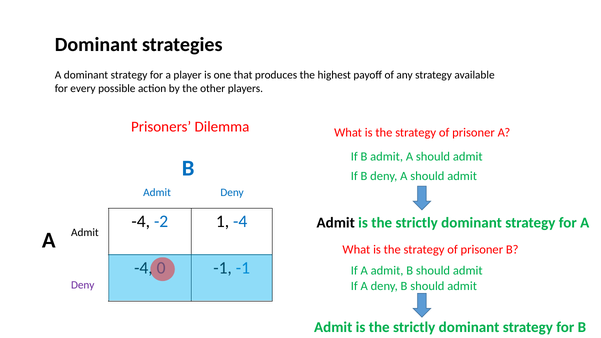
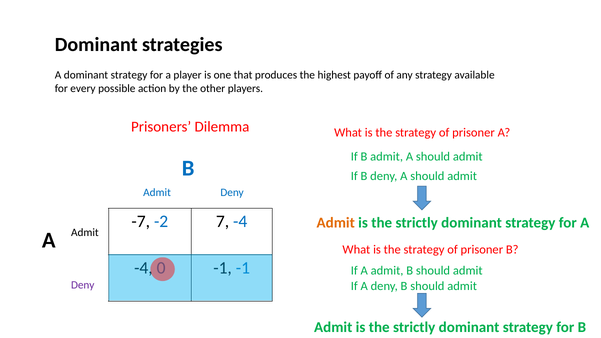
-4 at (141, 221): -4 -> -7
1: 1 -> 7
Admit at (336, 223) colour: black -> orange
